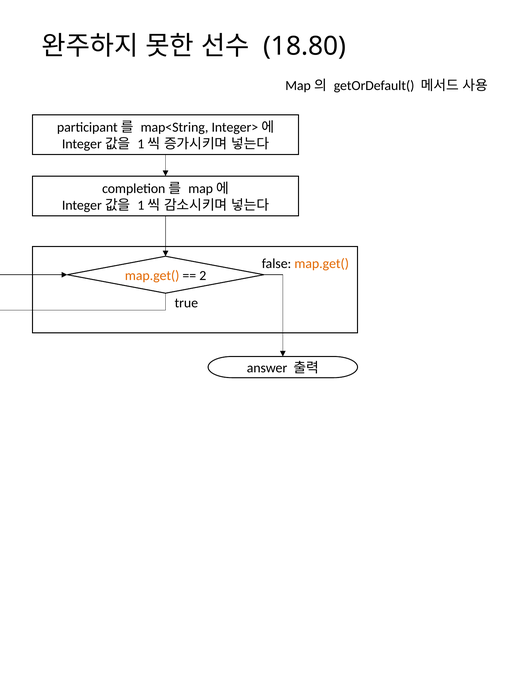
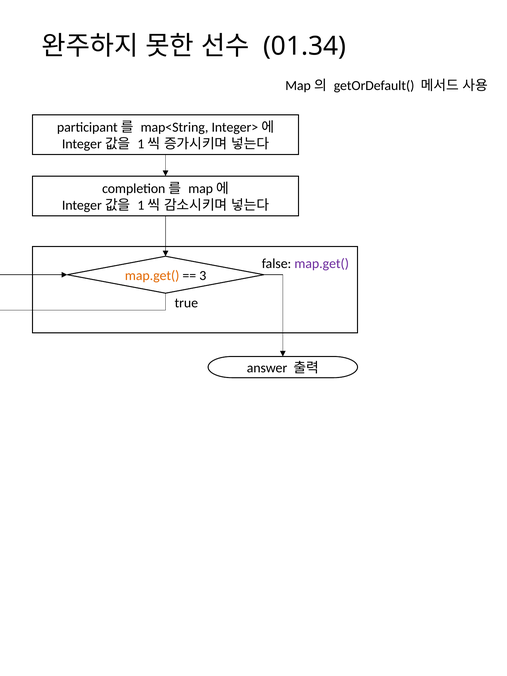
18.80: 18.80 -> 01.34
map.get( at (322, 264) colour: orange -> purple
2: 2 -> 3
